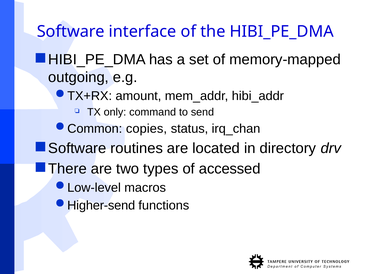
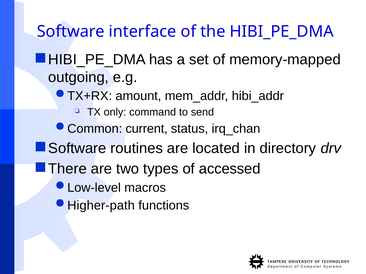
copies: copies -> current
Higher-send: Higher-send -> Higher-path
